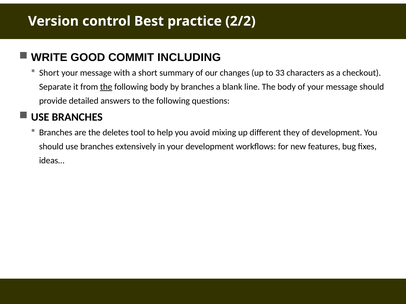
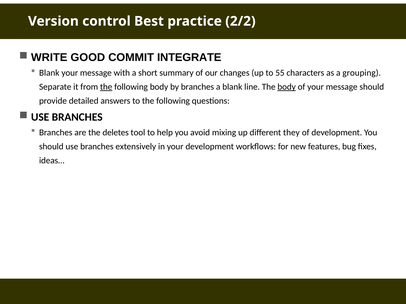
INCLUDING: INCLUDING -> INTEGRATE
Short at (49, 73): Short -> Blank
33: 33 -> 55
checkout: checkout -> grouping
body at (287, 87) underline: none -> present
